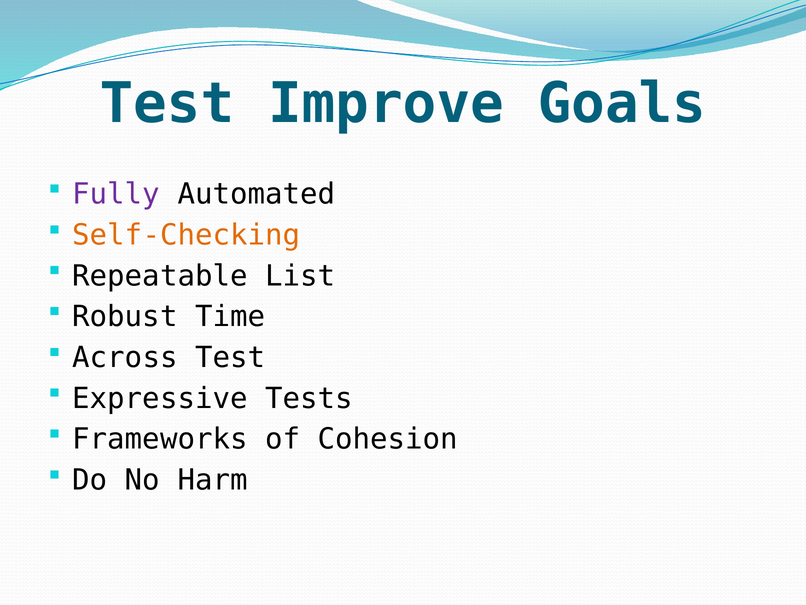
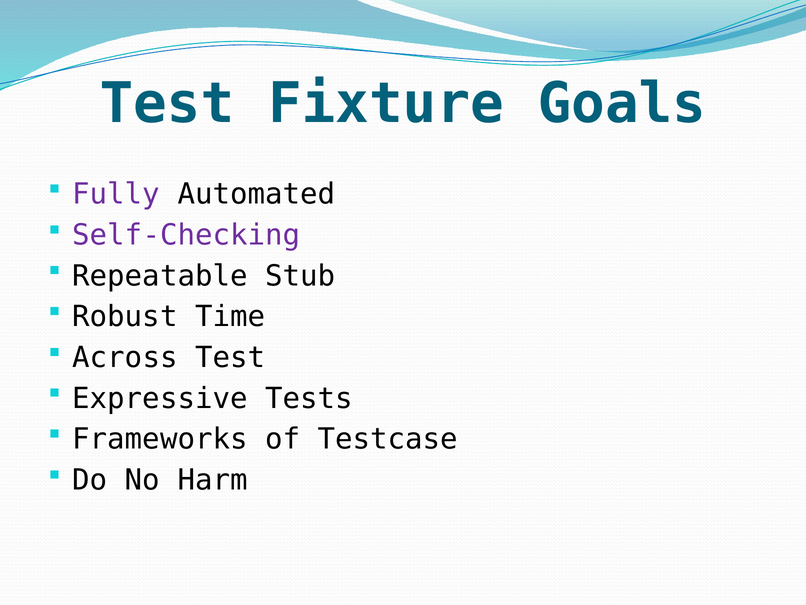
Improve: Improve -> Fixture
Self-Checking colour: orange -> purple
List: List -> Stub
Cohesion: Cohesion -> Testcase
